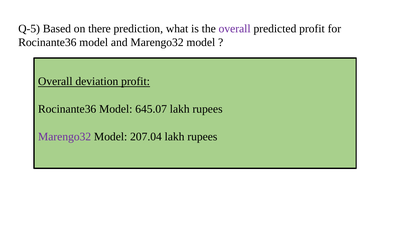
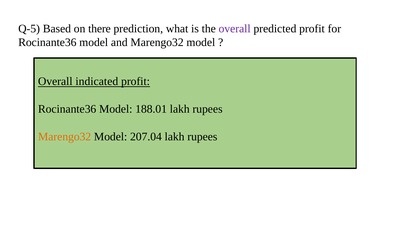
deviation: deviation -> indicated
645.07: 645.07 -> 188.01
Marengo32 at (65, 137) colour: purple -> orange
